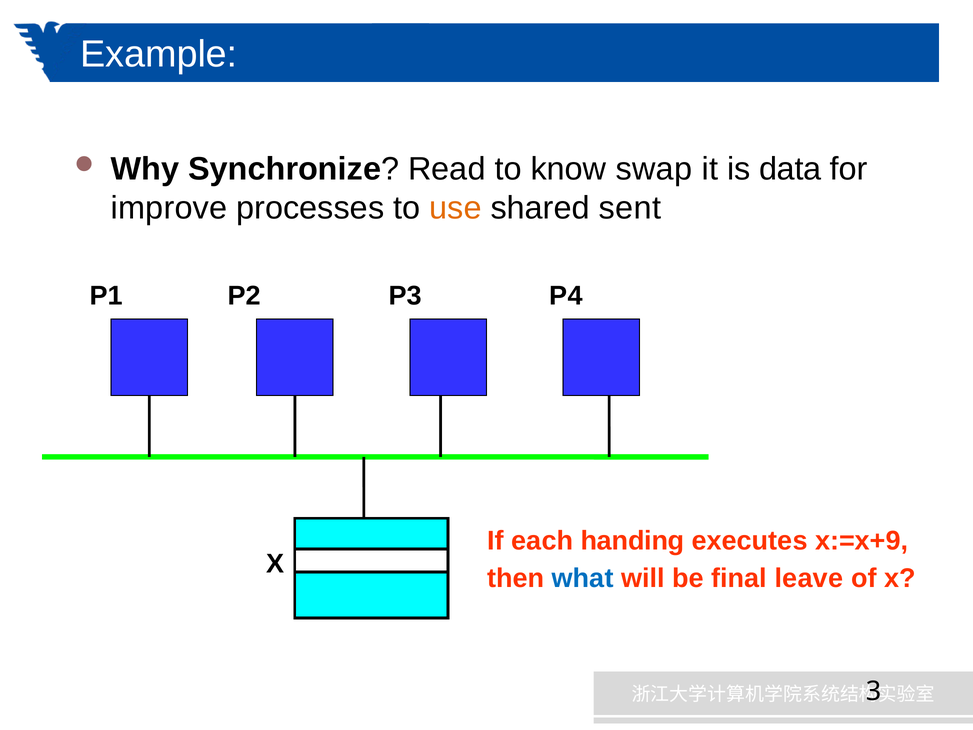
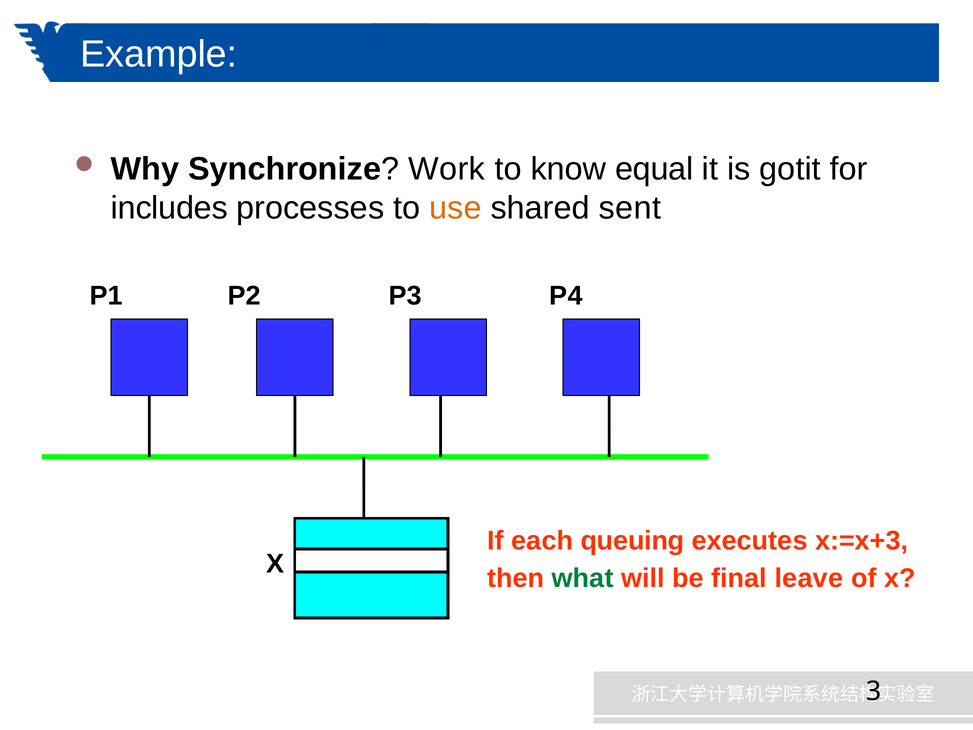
Read: Read -> Work
swap: swap -> equal
data: data -> gotit
improve: improve -> includes
handing: handing -> queuing
x:=x+9: x:=x+9 -> x:=x+3
what colour: blue -> green
